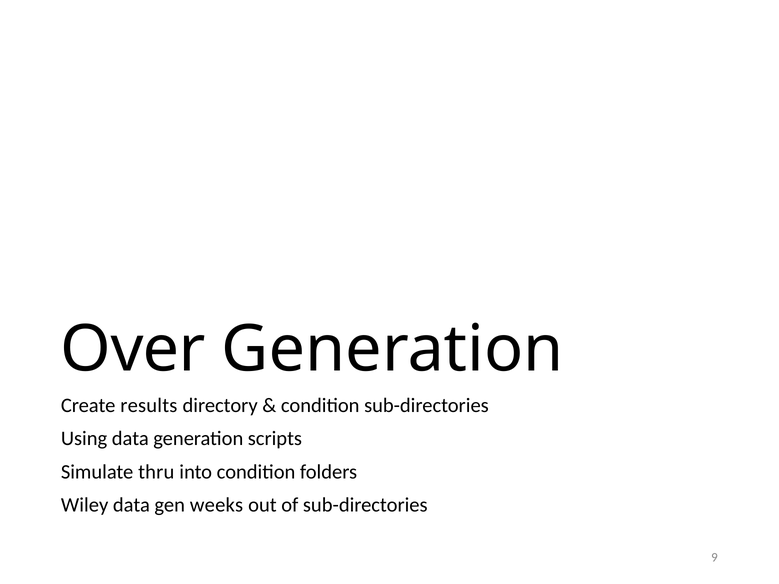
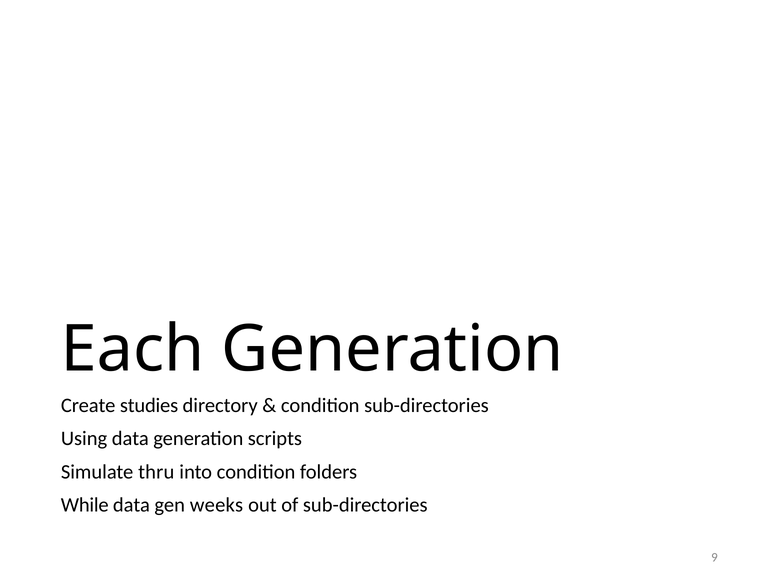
Over: Over -> Each
results: results -> studies
Wiley: Wiley -> While
